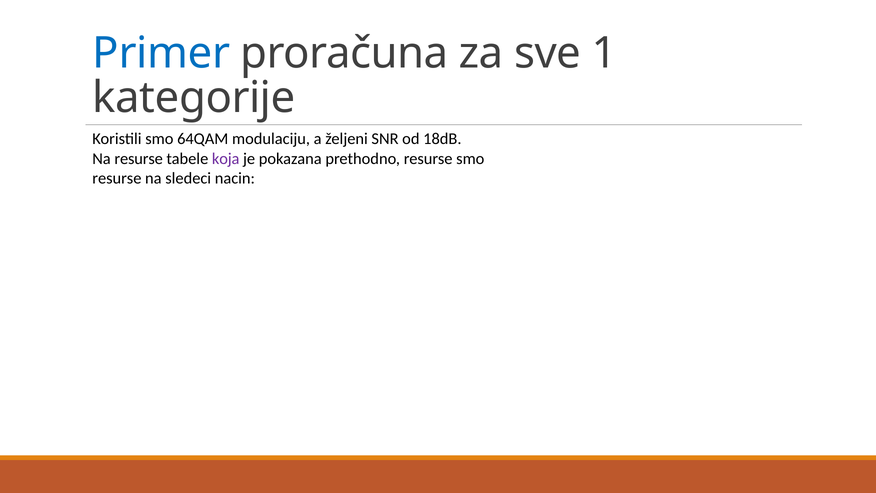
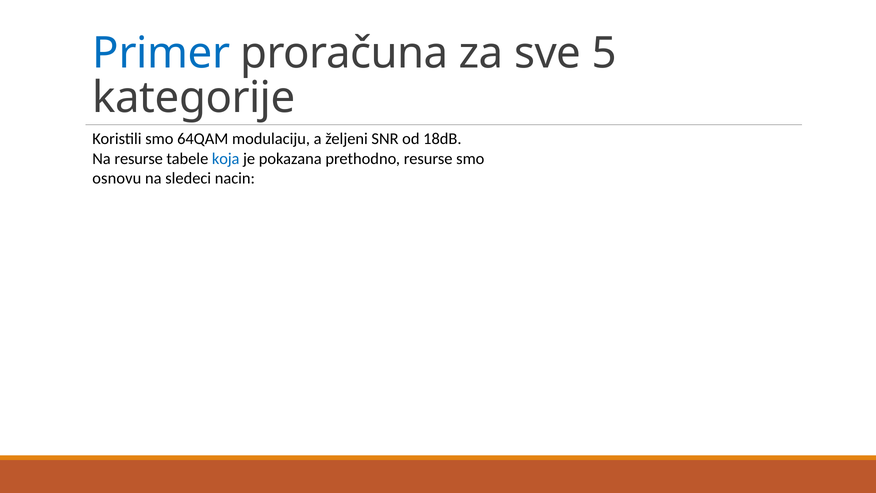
1: 1 -> 5
koja colour: purple -> blue
resurse at (117, 178): resurse -> osnovu
